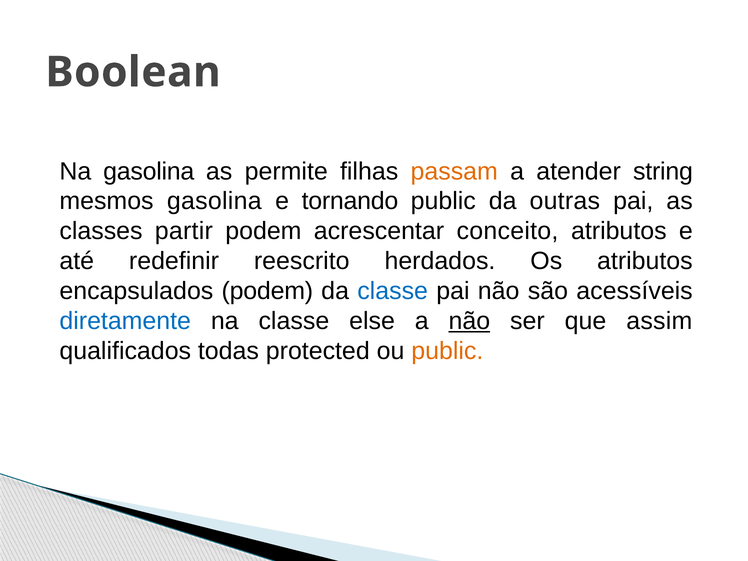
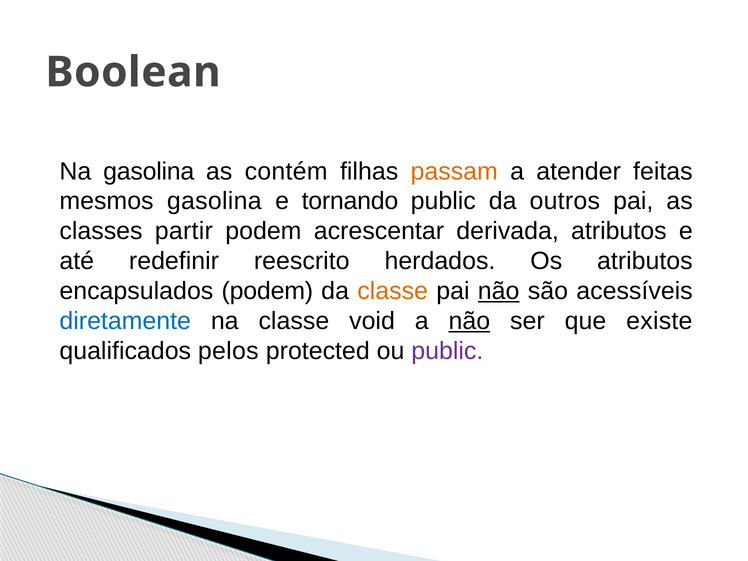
permite: permite -> contém
string: string -> feitas
outras: outras -> outros
conceito: conceito -> derivada
classe at (393, 291) colour: blue -> orange
não at (499, 291) underline: none -> present
else: else -> void
assim: assim -> existe
todas: todas -> pelos
public at (447, 351) colour: orange -> purple
